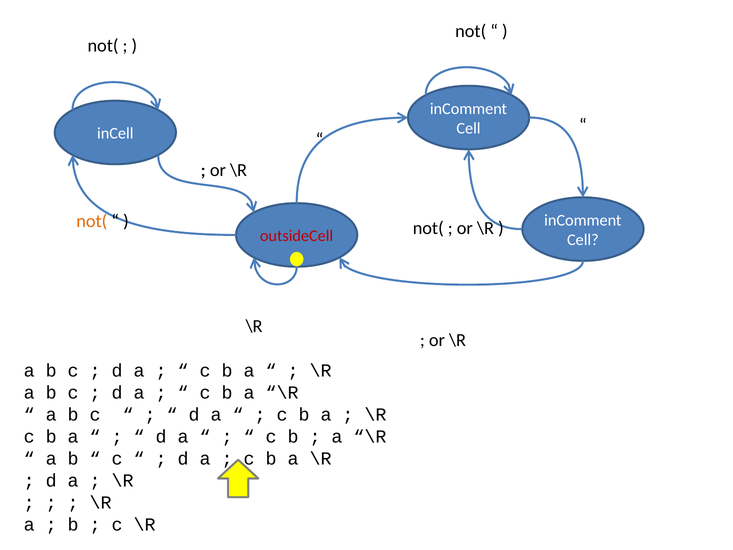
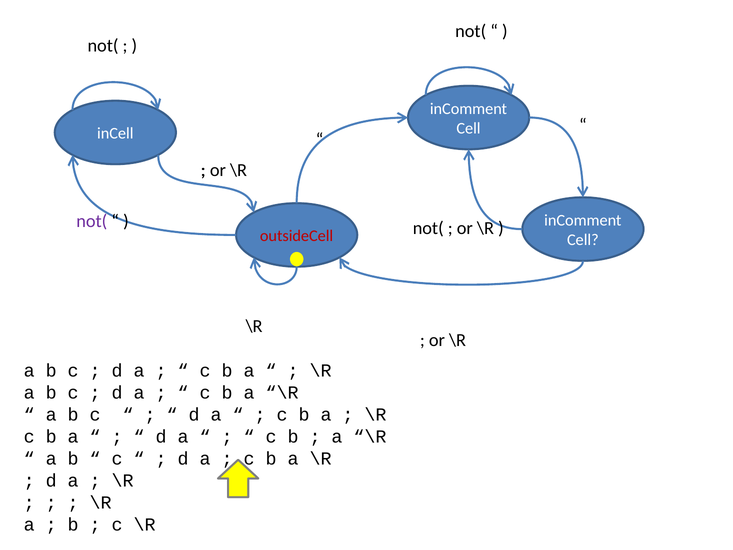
not( at (92, 221) colour: orange -> purple
